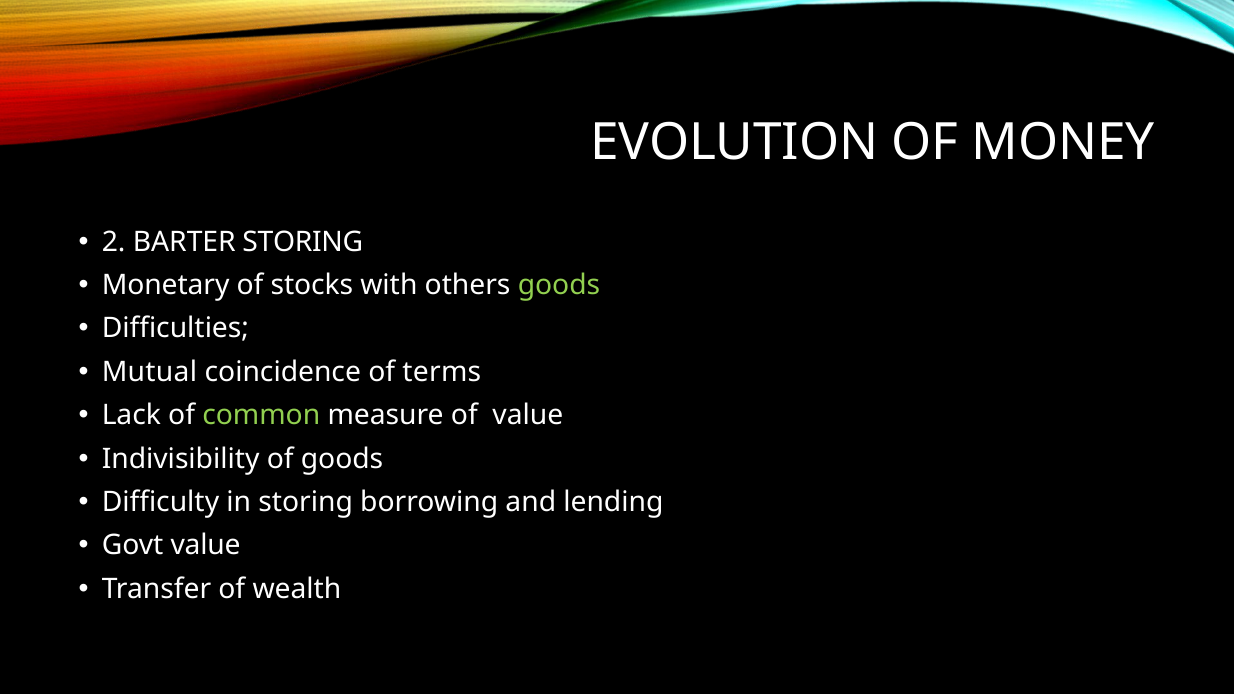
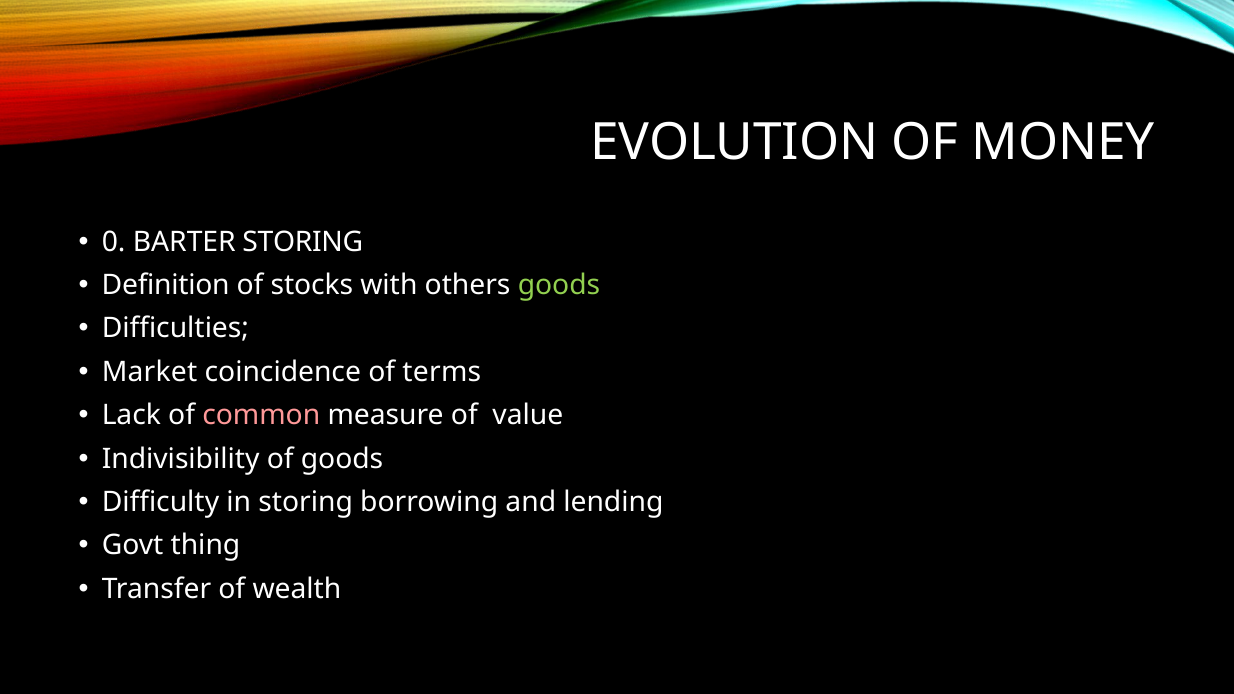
2: 2 -> 0
Monetary: Monetary -> Definition
Mutual: Mutual -> Market
common colour: light green -> pink
Govt value: value -> thing
